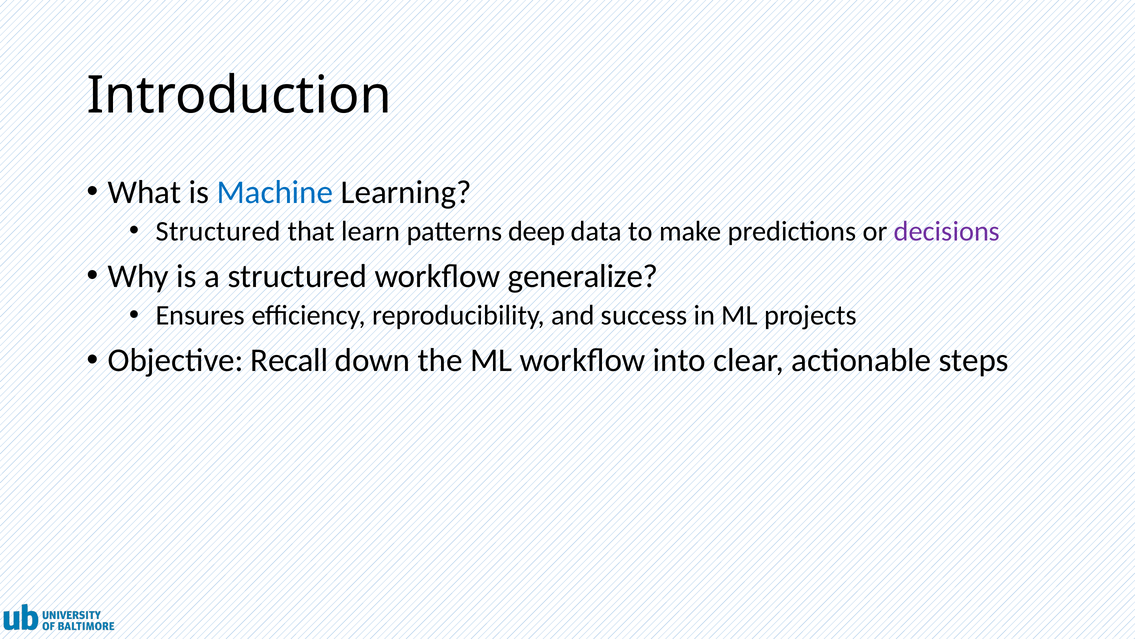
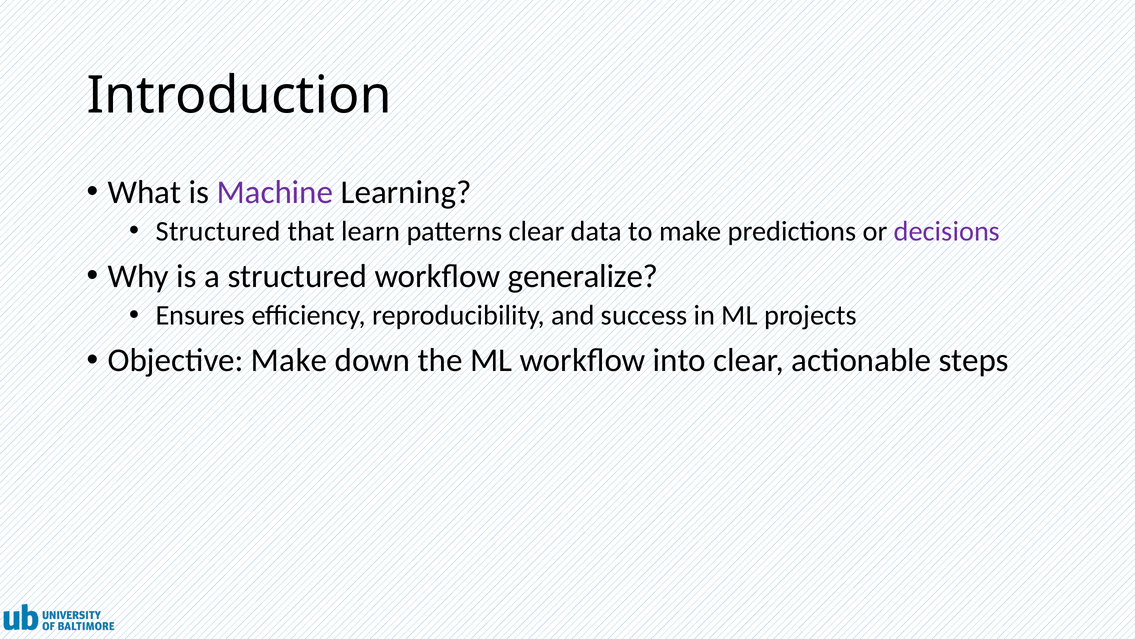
Machine colour: blue -> purple
patterns deep: deep -> clear
Objective Recall: Recall -> Make
